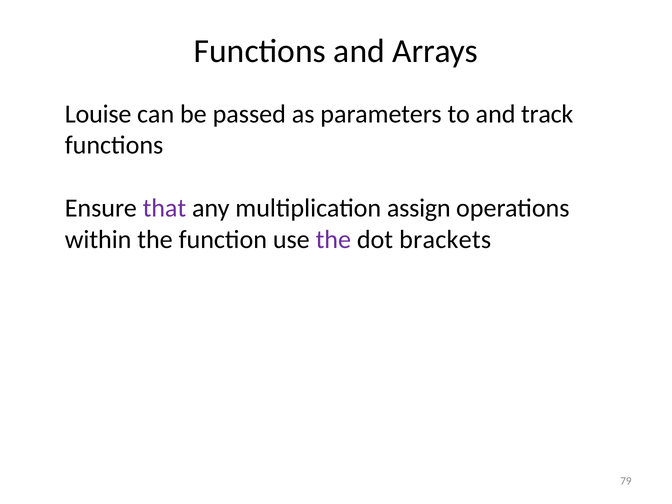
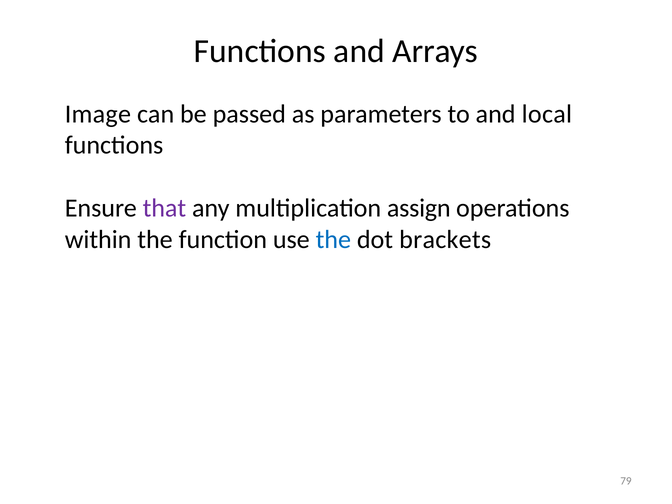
Louise: Louise -> Image
track: track -> local
the at (333, 239) colour: purple -> blue
